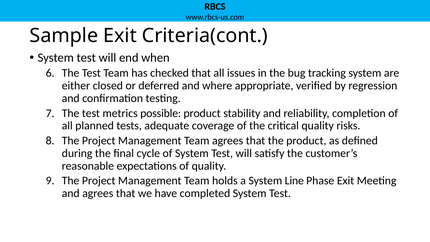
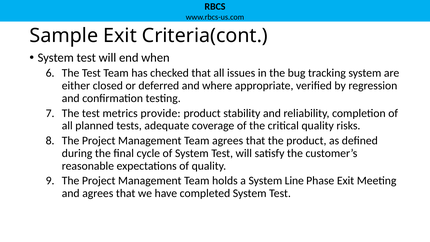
possible: possible -> provide
